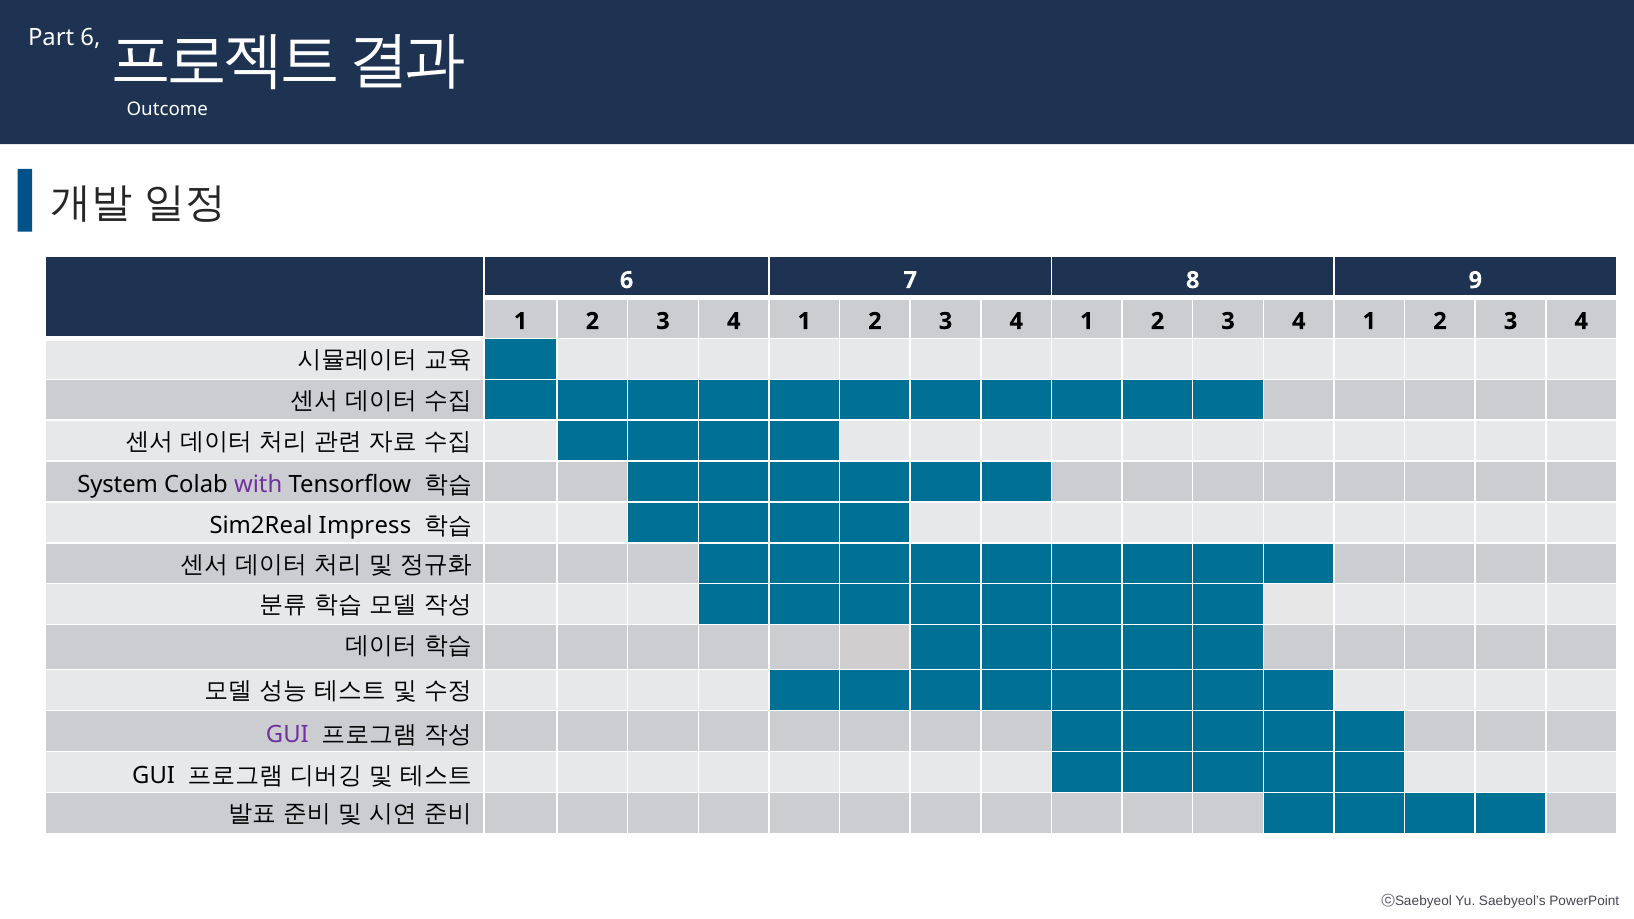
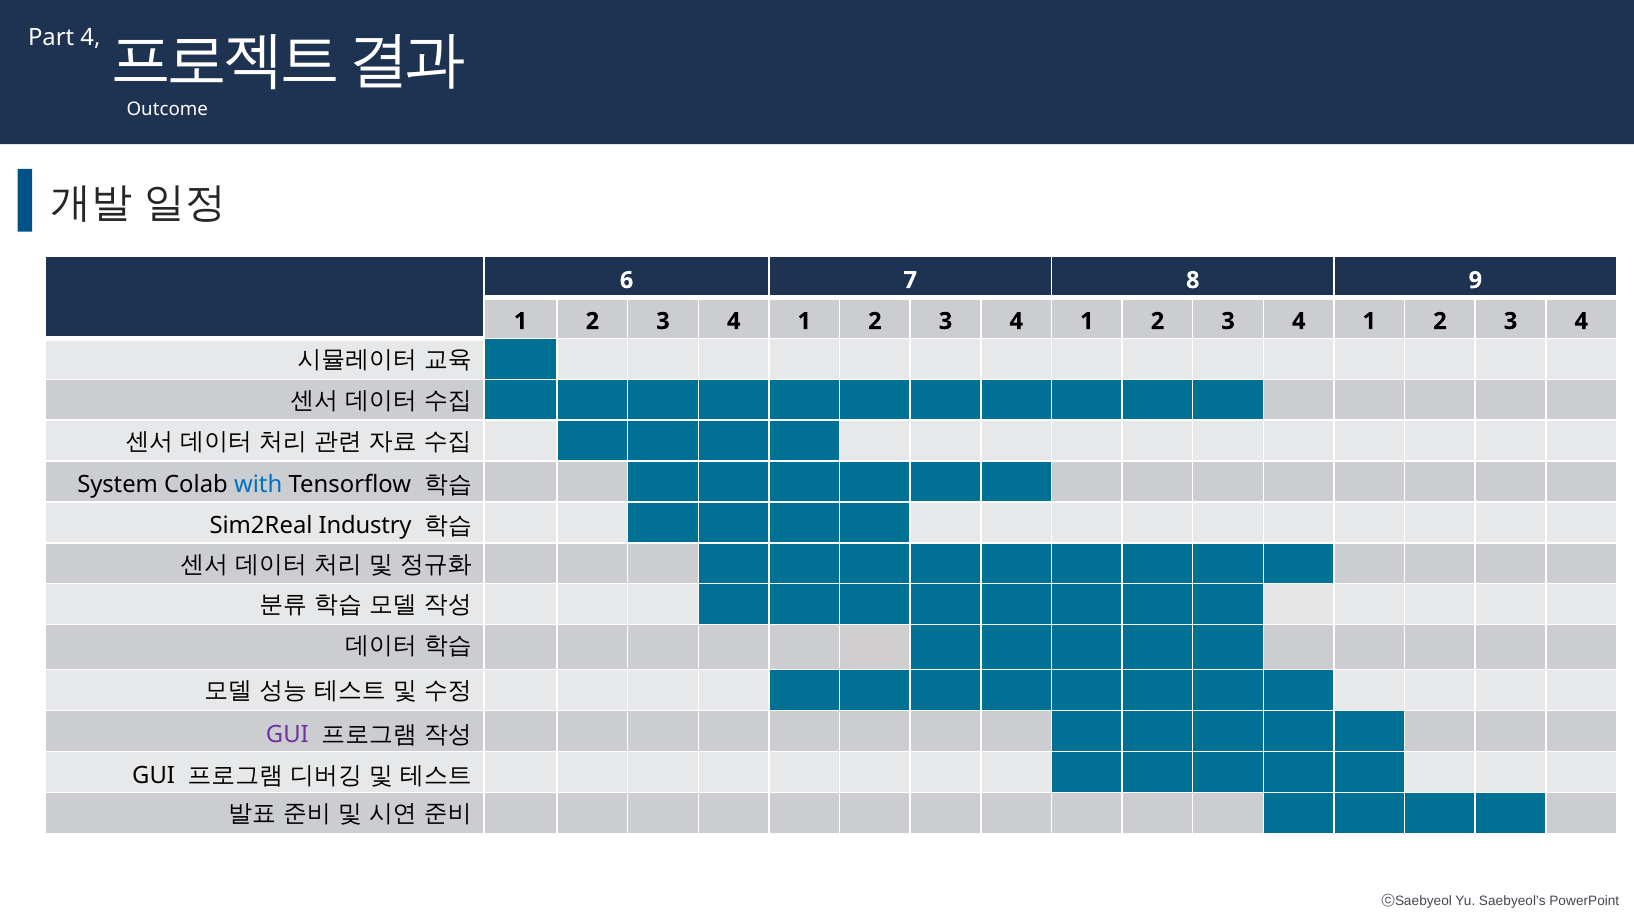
Part 6: 6 -> 4
with colour: purple -> blue
Impress: Impress -> Industry
